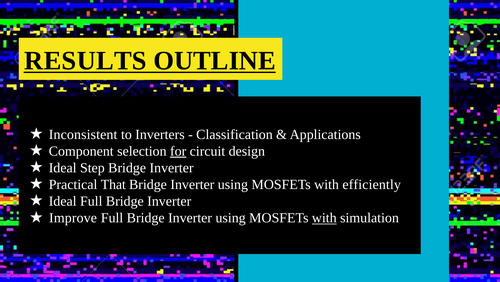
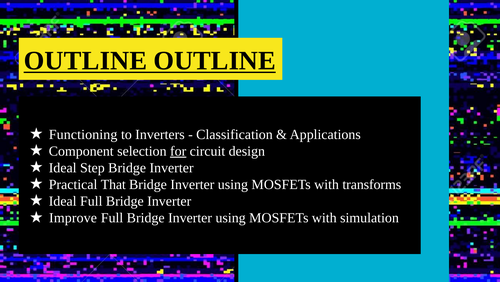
RESULTS at (86, 61): RESULTS -> OUTLINE
Inconsistent: Inconsistent -> Functioning
efficiently: efficiently -> transforms
with at (324, 217) underline: present -> none
